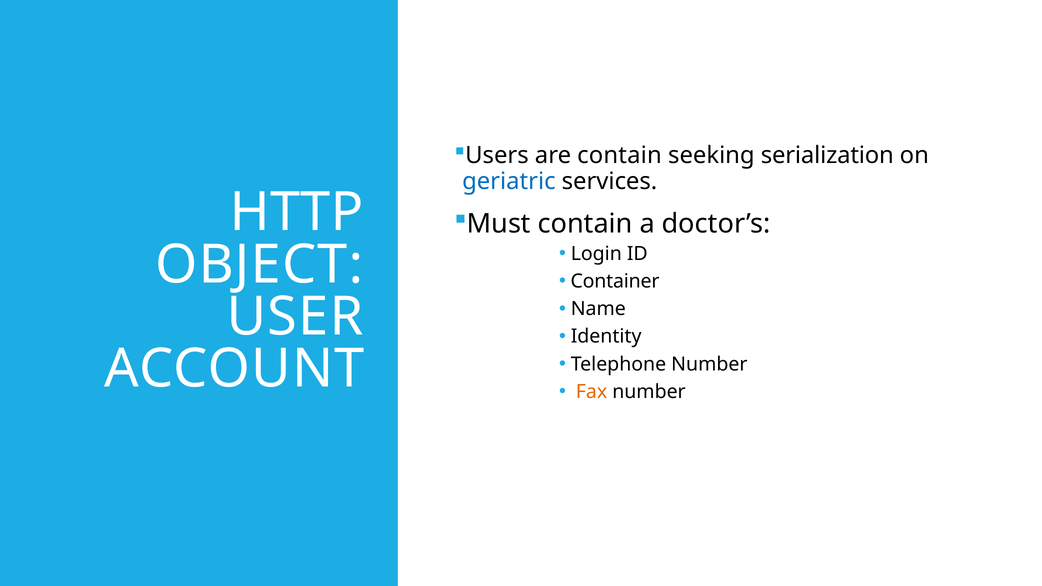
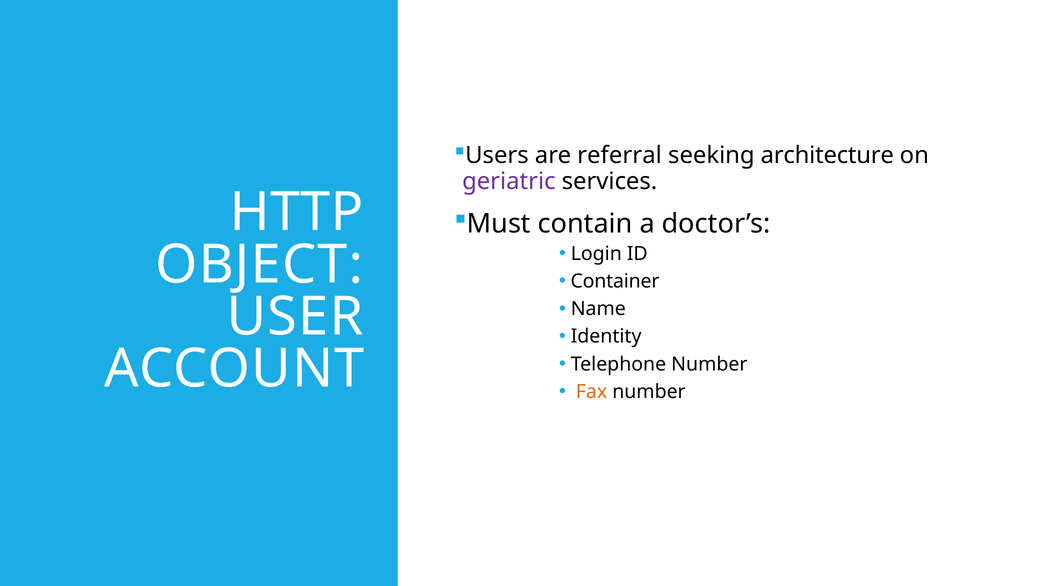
are contain: contain -> referral
serialization: serialization -> architecture
geriatric colour: blue -> purple
